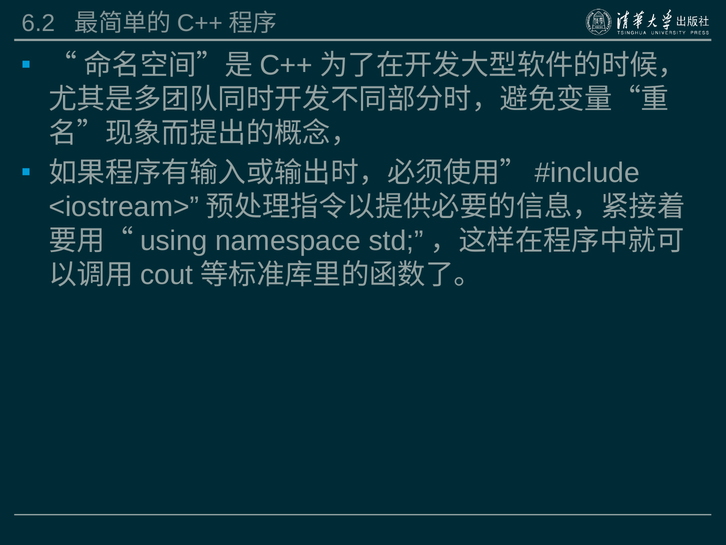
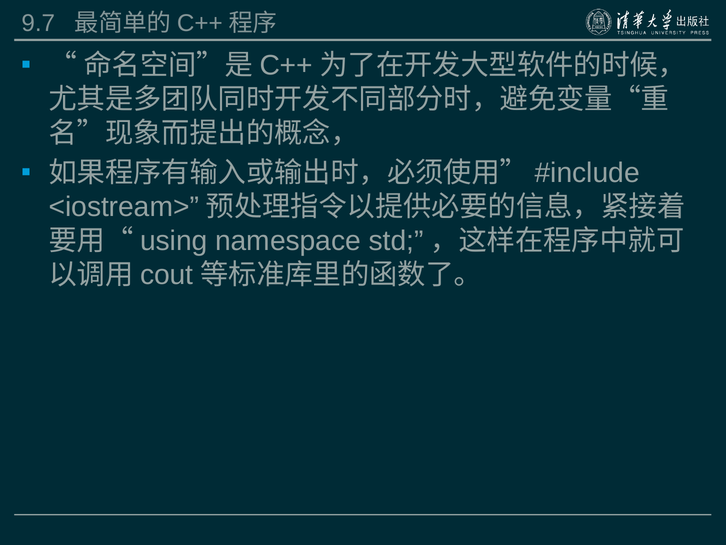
6.2: 6.2 -> 9.7
